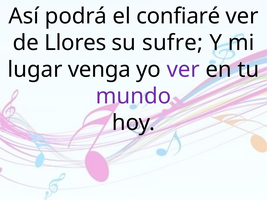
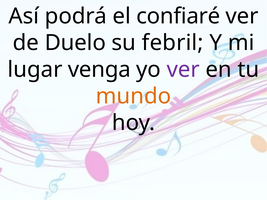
Llores: Llores -> Duelo
sufre: sufre -> febril
mundo colour: purple -> orange
